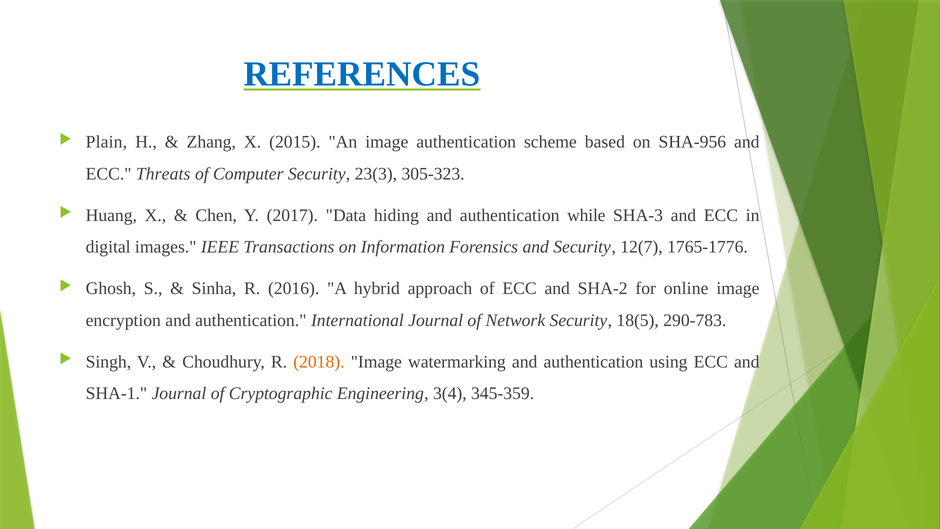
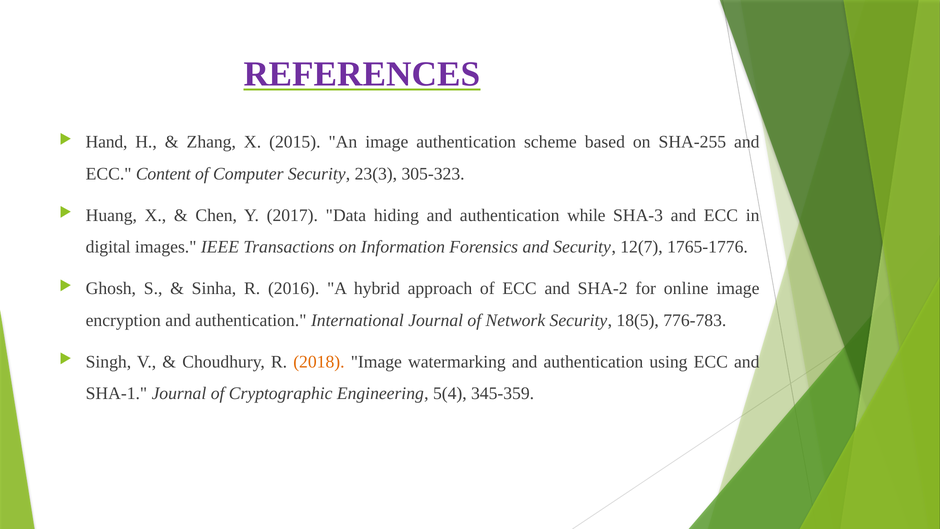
REFERENCES colour: blue -> purple
Plain: Plain -> Hand
SHA-956: SHA-956 -> SHA-255
Threats: Threats -> Content
290-783: 290-783 -> 776-783
3(4: 3(4 -> 5(4
